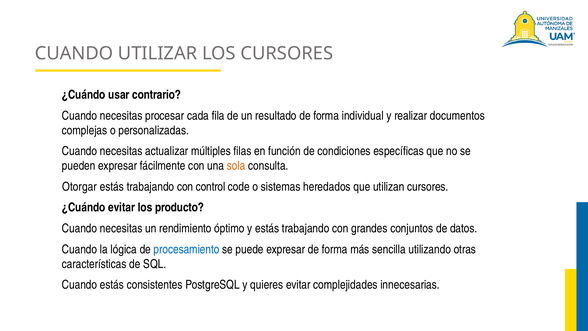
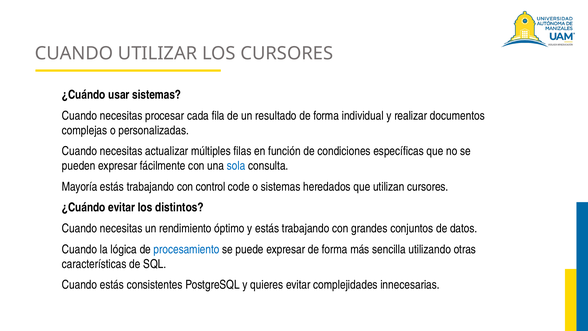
usar contrario: contrario -> sistemas
sola colour: orange -> blue
Otorgar: Otorgar -> Mayoría
producto: producto -> distintos
